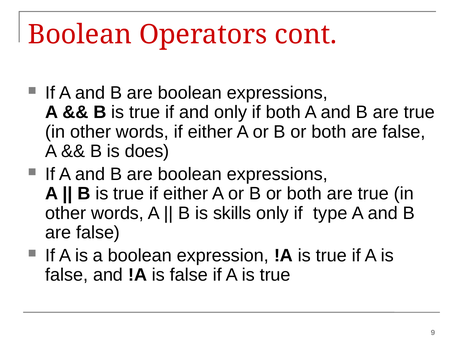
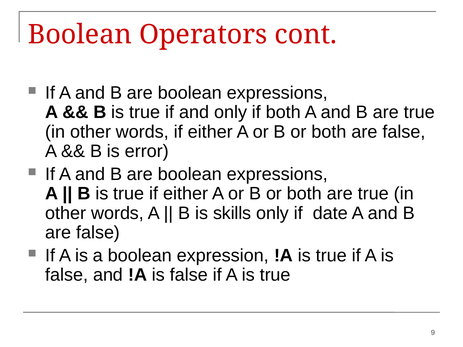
does: does -> error
type: type -> date
